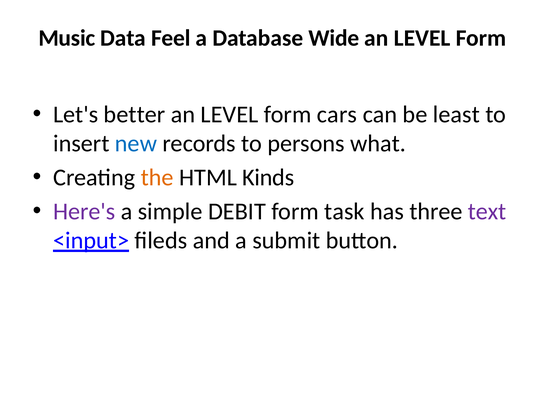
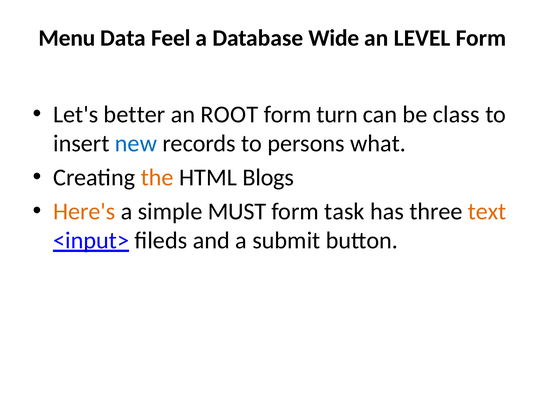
Music: Music -> Menu
LEVEL at (230, 114): LEVEL -> ROOT
cars: cars -> turn
least: least -> class
Kinds: Kinds -> Blogs
Here's colour: purple -> orange
DEBIT: DEBIT -> MUST
text colour: purple -> orange
